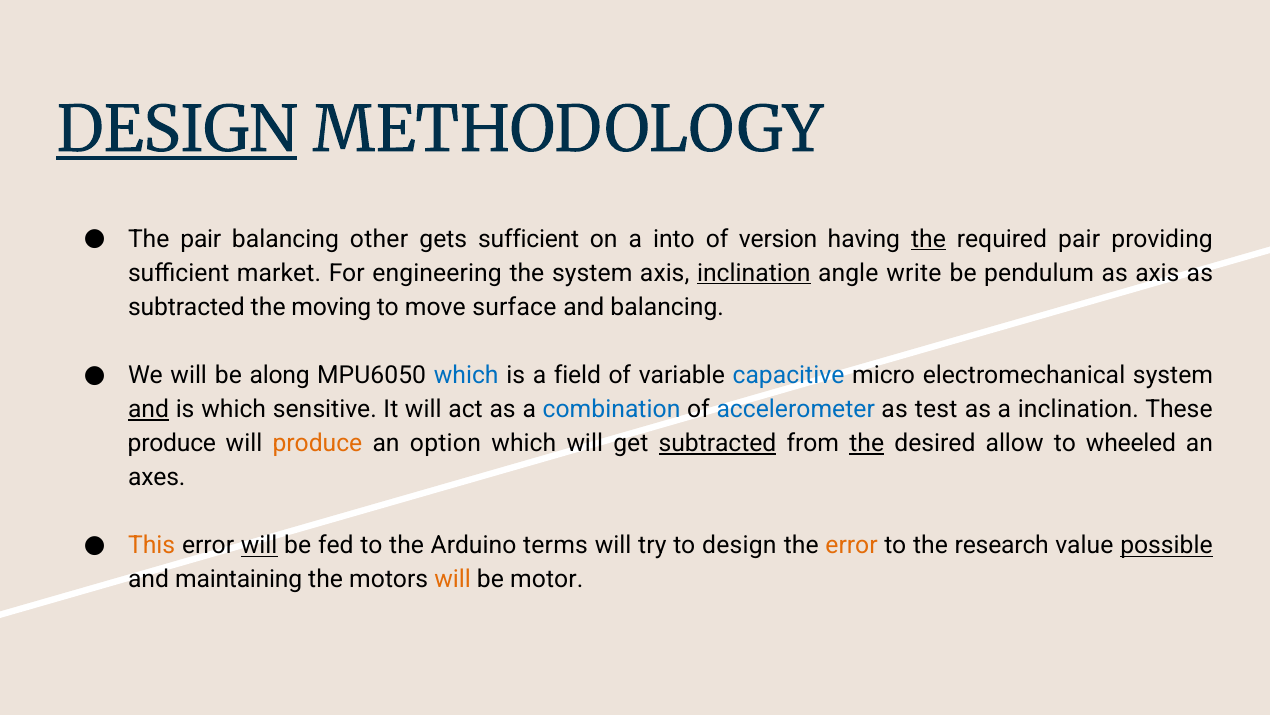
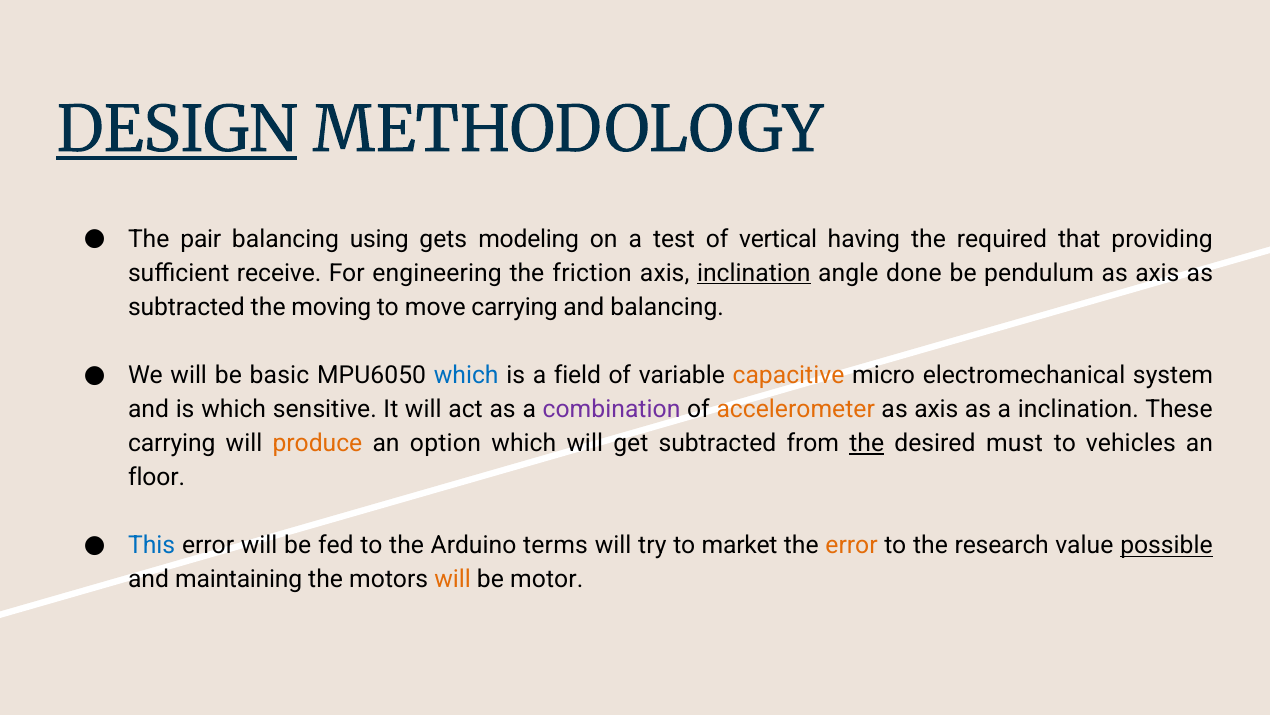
other: other -> using
gets sufficient: sufficient -> modeling
into: into -> test
version: version -> vertical
the at (929, 239) underline: present -> none
required pair: pair -> that
market: market -> receive
the system: system -> friction
write: write -> done
move surface: surface -> carrying
along: along -> basic
capacitive colour: blue -> orange
and at (149, 409) underline: present -> none
combination colour: blue -> purple
accelerometer colour: blue -> orange
test at (936, 409): test -> axis
produce at (172, 443): produce -> carrying
subtracted at (717, 443) underline: present -> none
allow: allow -> must
wheeled: wheeled -> vehicles
axes: axes -> floor
This colour: orange -> blue
will at (259, 545) underline: present -> none
to design: design -> market
